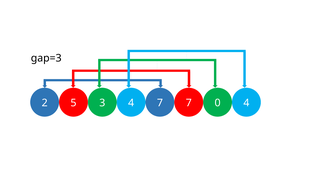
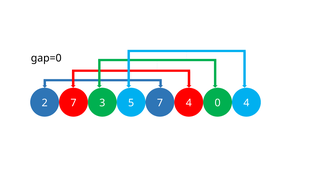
gap=3: gap=3 -> gap=0
2 5: 5 -> 7
3 4: 4 -> 5
7 7: 7 -> 4
